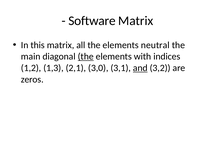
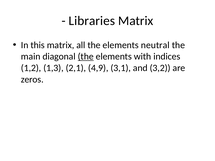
Software: Software -> Libraries
3,0: 3,0 -> 4,9
and underline: present -> none
